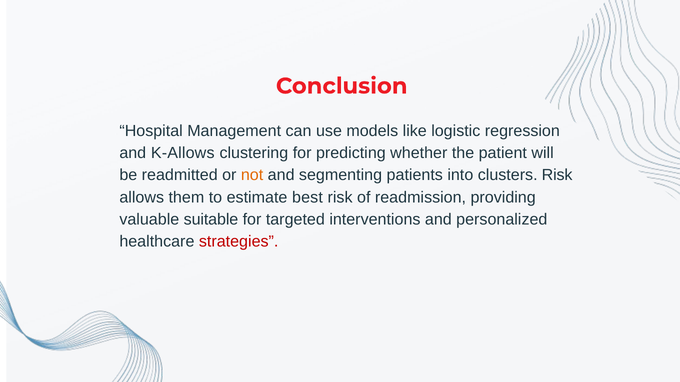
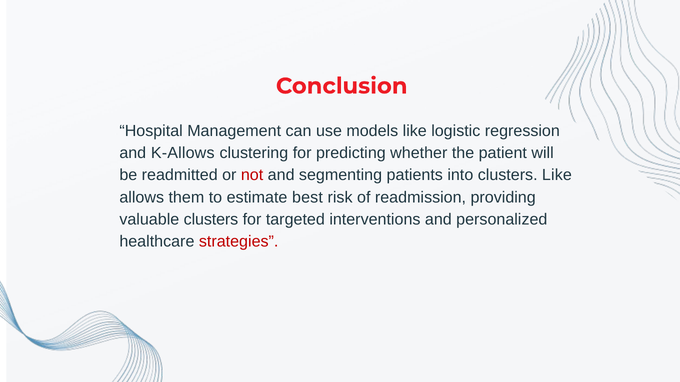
not colour: orange -> red
clusters Risk: Risk -> Like
valuable suitable: suitable -> clusters
